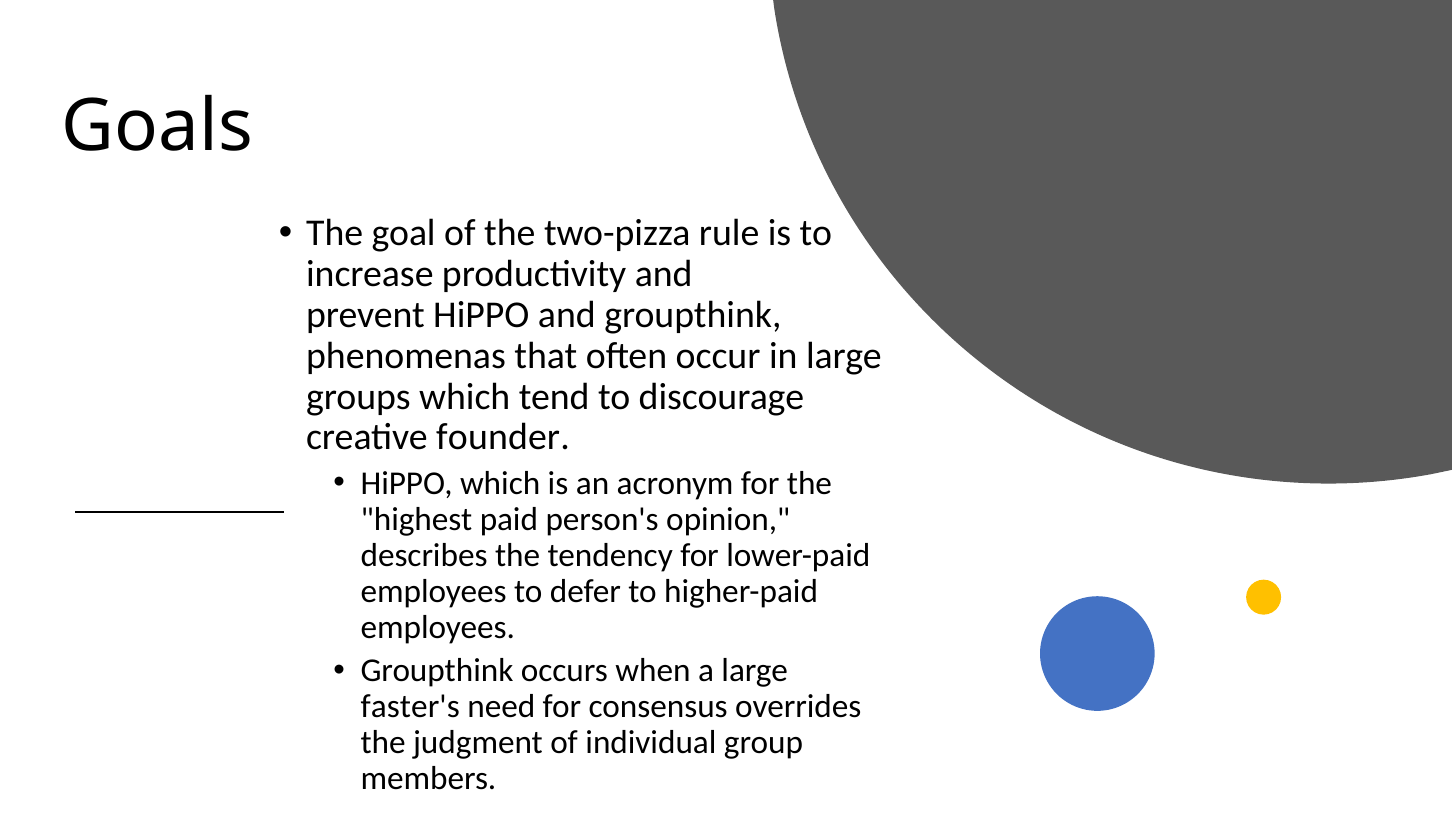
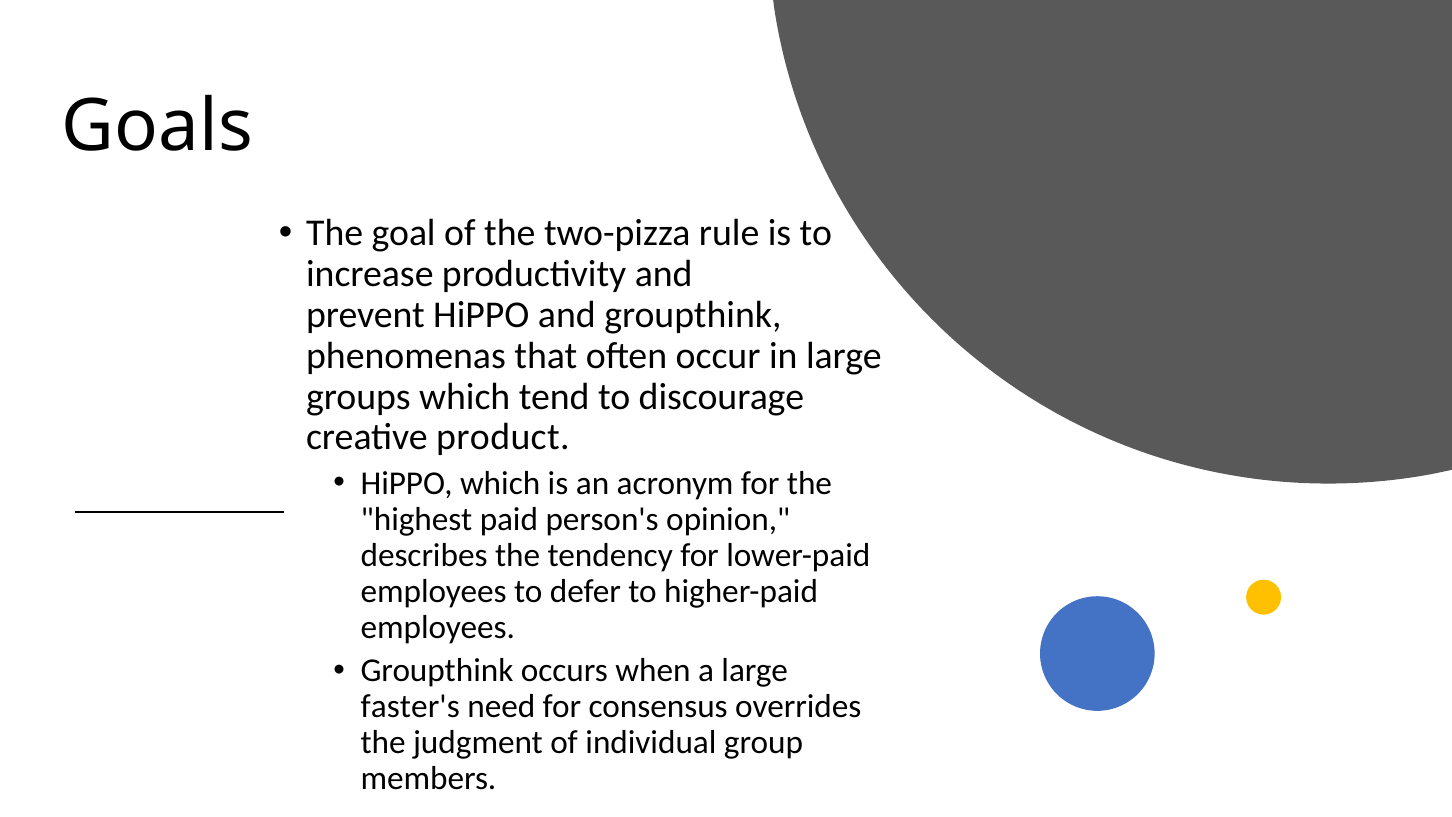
founder: founder -> product
